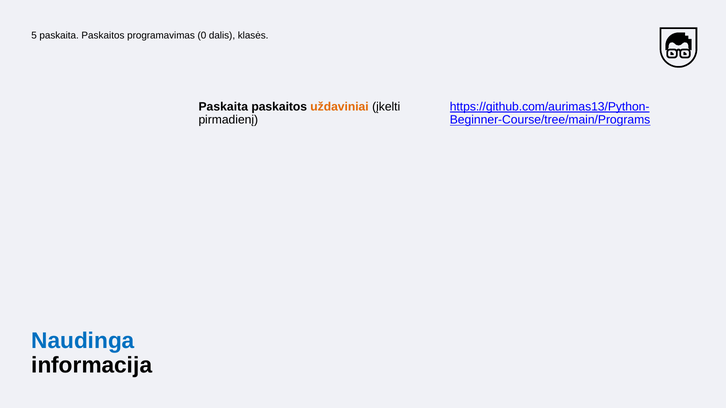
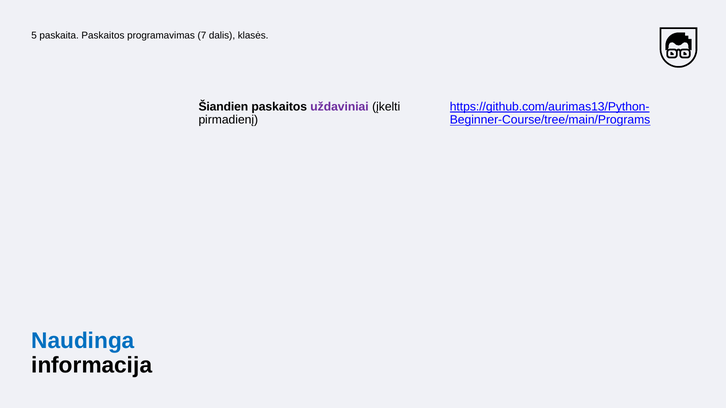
0: 0 -> 7
Paskaita at (223, 107): Paskaita -> Šiandien
uždaviniai colour: orange -> purple
